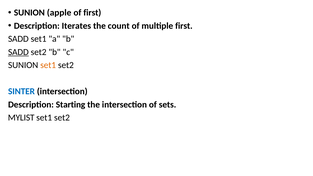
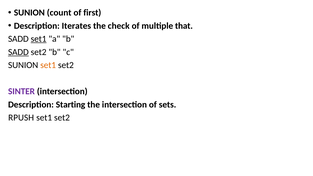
apple: apple -> count
count: count -> check
multiple first: first -> that
set1 at (39, 39) underline: none -> present
SINTER colour: blue -> purple
MYLIST: MYLIST -> RPUSH
